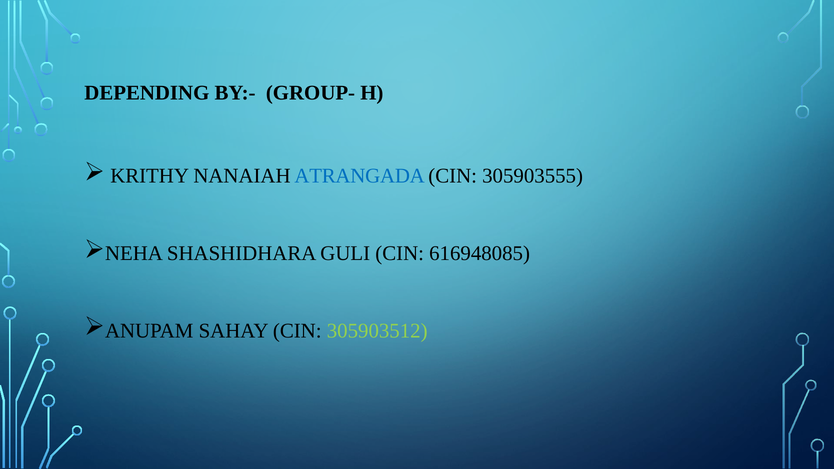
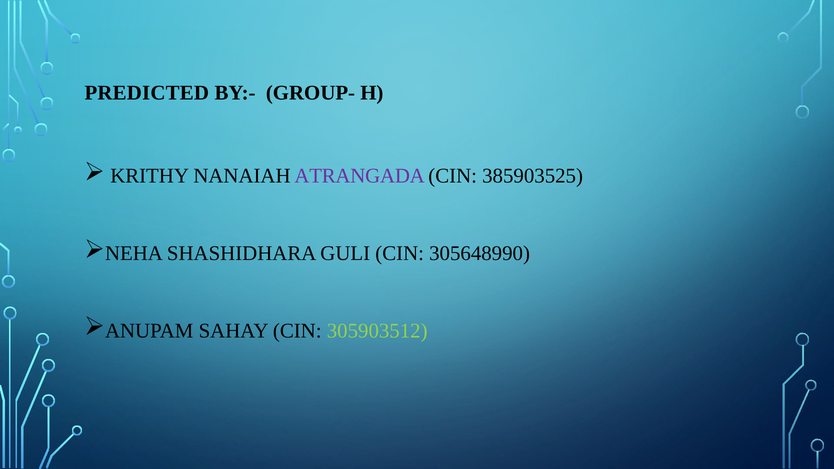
DEPENDING: DEPENDING -> PREDICTED
ATRANGADA colour: blue -> purple
305903555: 305903555 -> 385903525
616948085: 616948085 -> 305648990
